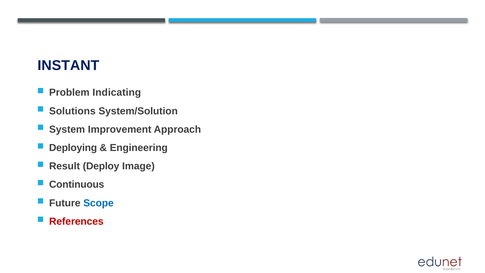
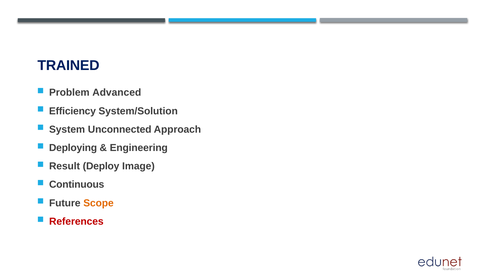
INSTANT: INSTANT -> TRAINED
Indicating: Indicating -> Advanced
Solutions: Solutions -> Efficiency
Improvement: Improvement -> Unconnected
Scope colour: blue -> orange
